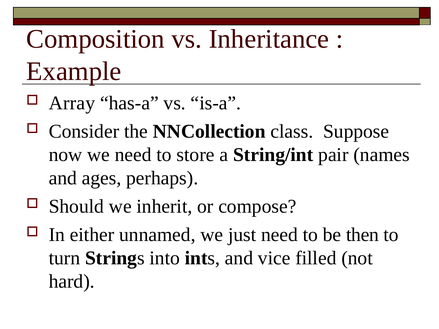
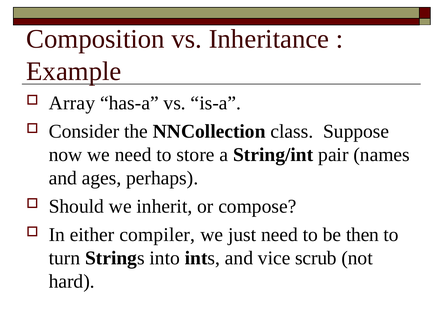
unnamed: unnamed -> compiler
filled: filled -> scrub
